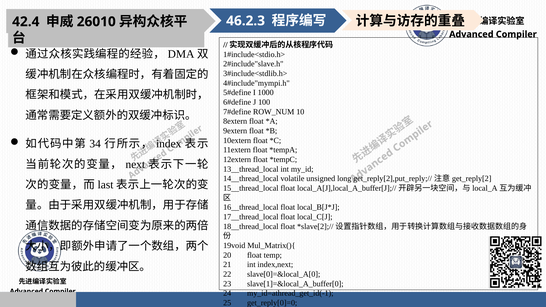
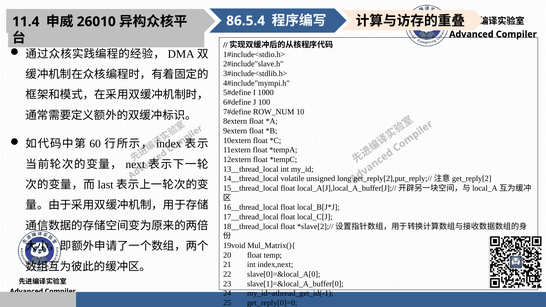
46.2.3: 46.2.3 -> 86.5.4
42.4: 42.4 -> 11.4
34: 34 -> 60
